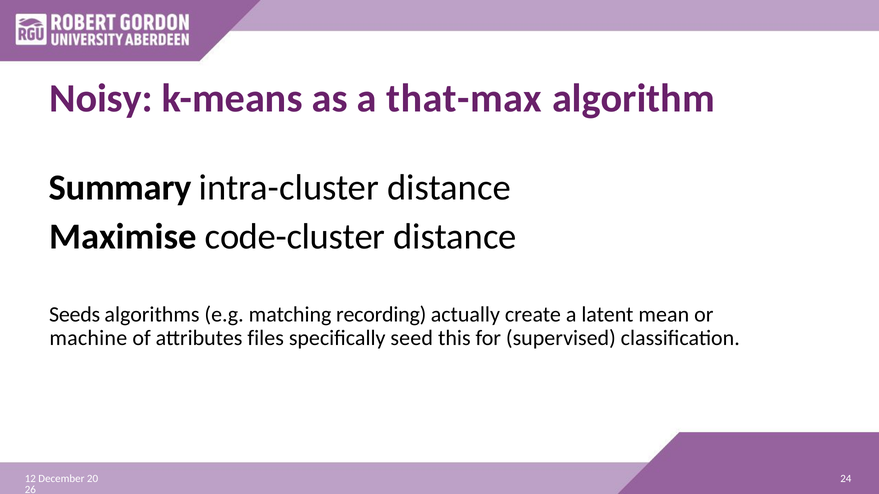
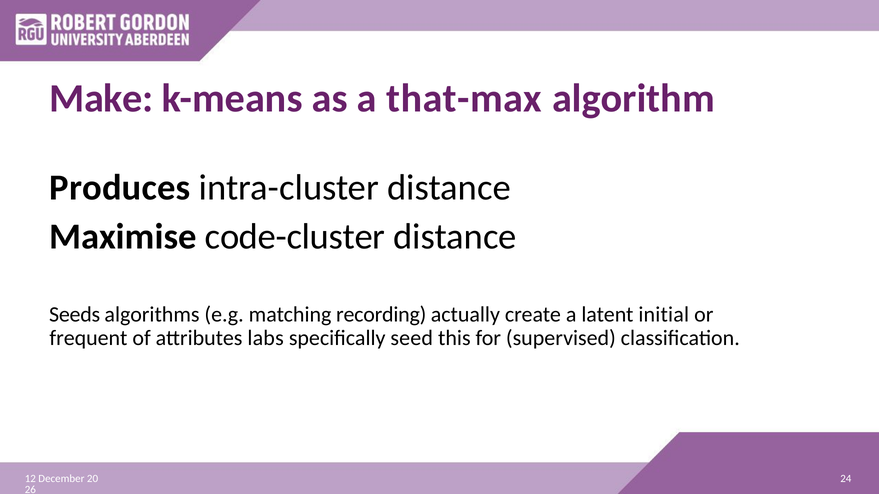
Noisy: Noisy -> Make
Summary: Summary -> Produces
mean: mean -> initial
machine: machine -> frequent
files: files -> labs
